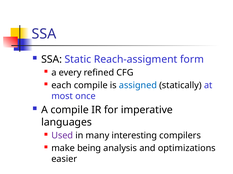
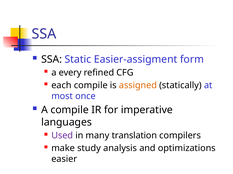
Reach-assigment: Reach-assigment -> Easier-assigment
assigned colour: blue -> orange
interesting: interesting -> translation
being: being -> study
